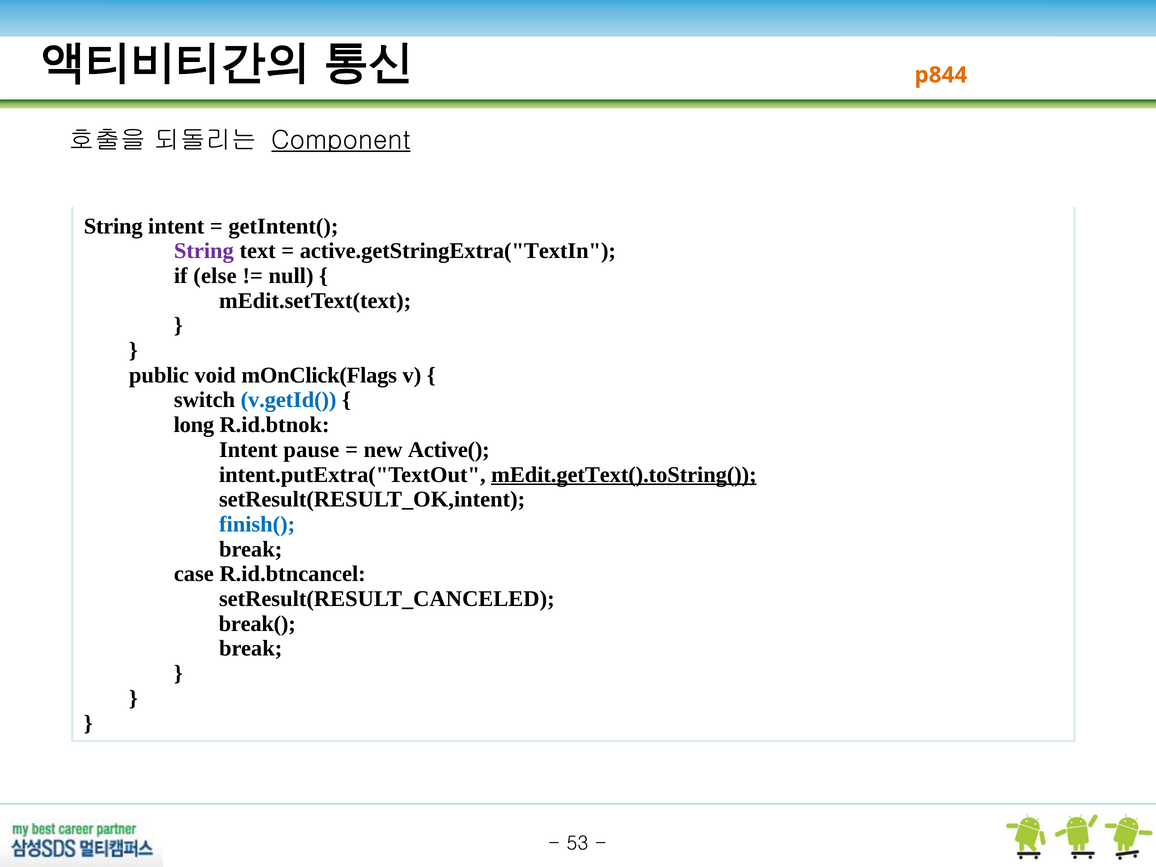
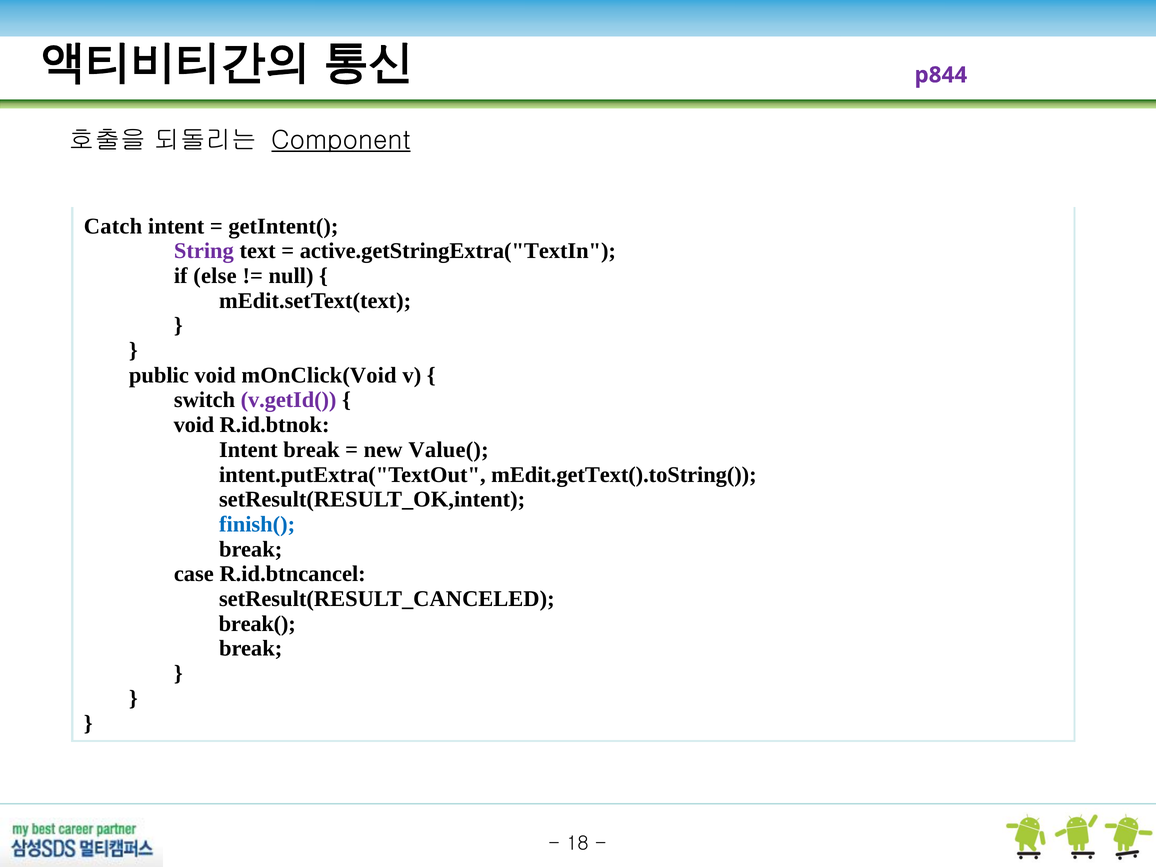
p844 colour: orange -> purple
String at (113, 226): String -> Catch
mOnClick(Flags: mOnClick(Flags -> mOnClick(Void
v.getId( colour: blue -> purple
long at (194, 425): long -> void
Intent pause: pause -> break
Active(: Active( -> Value(
mEdit.getText().toString( underline: present -> none
53: 53 -> 18
